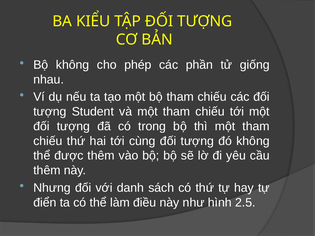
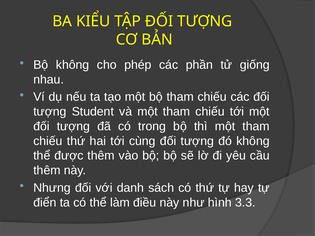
2.5: 2.5 -> 3.3
